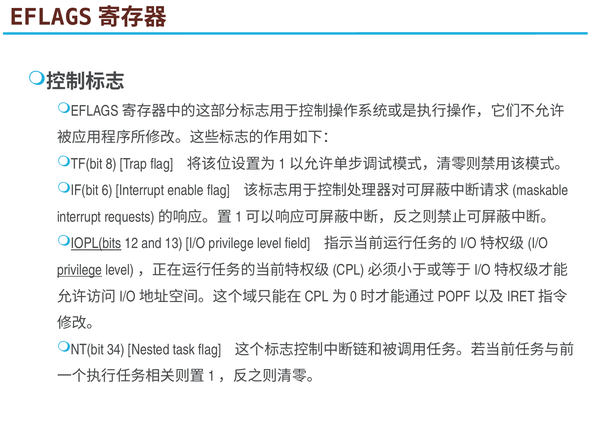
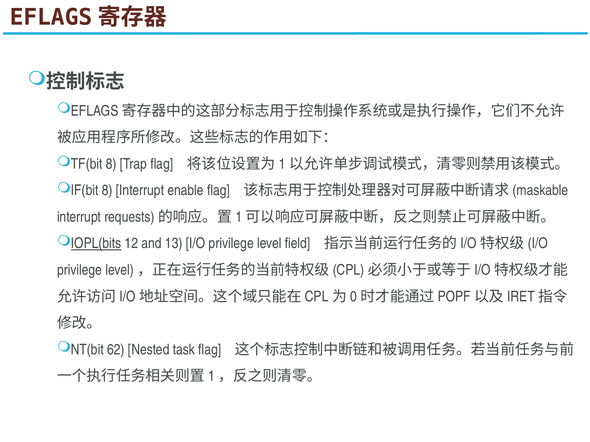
IF(bit 6: 6 -> 8
privilege at (80, 270) underline: present -> none
34: 34 -> 62
